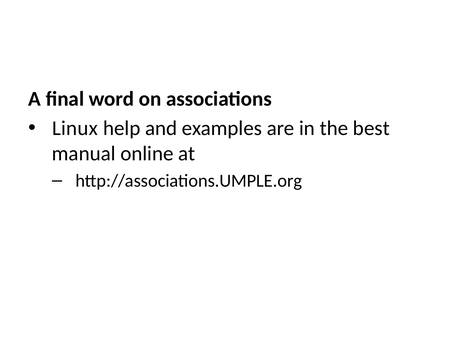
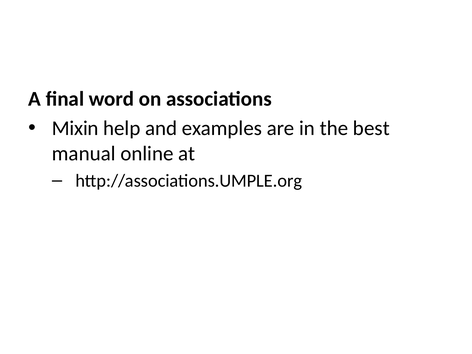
Linux: Linux -> Mixin
